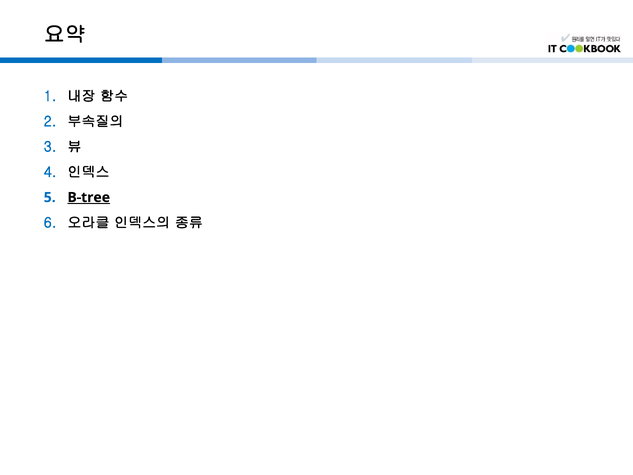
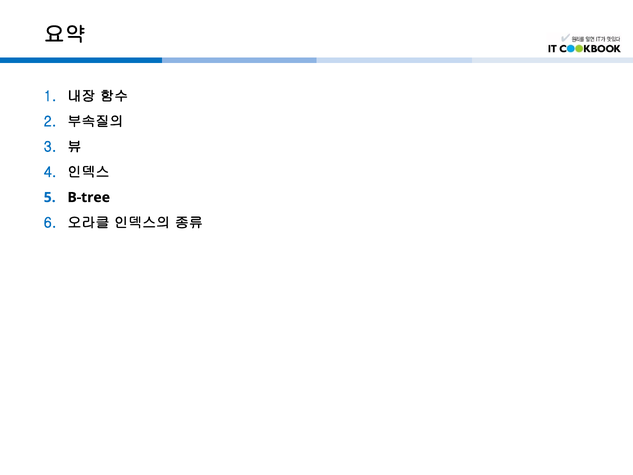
B-tree underline: present -> none
